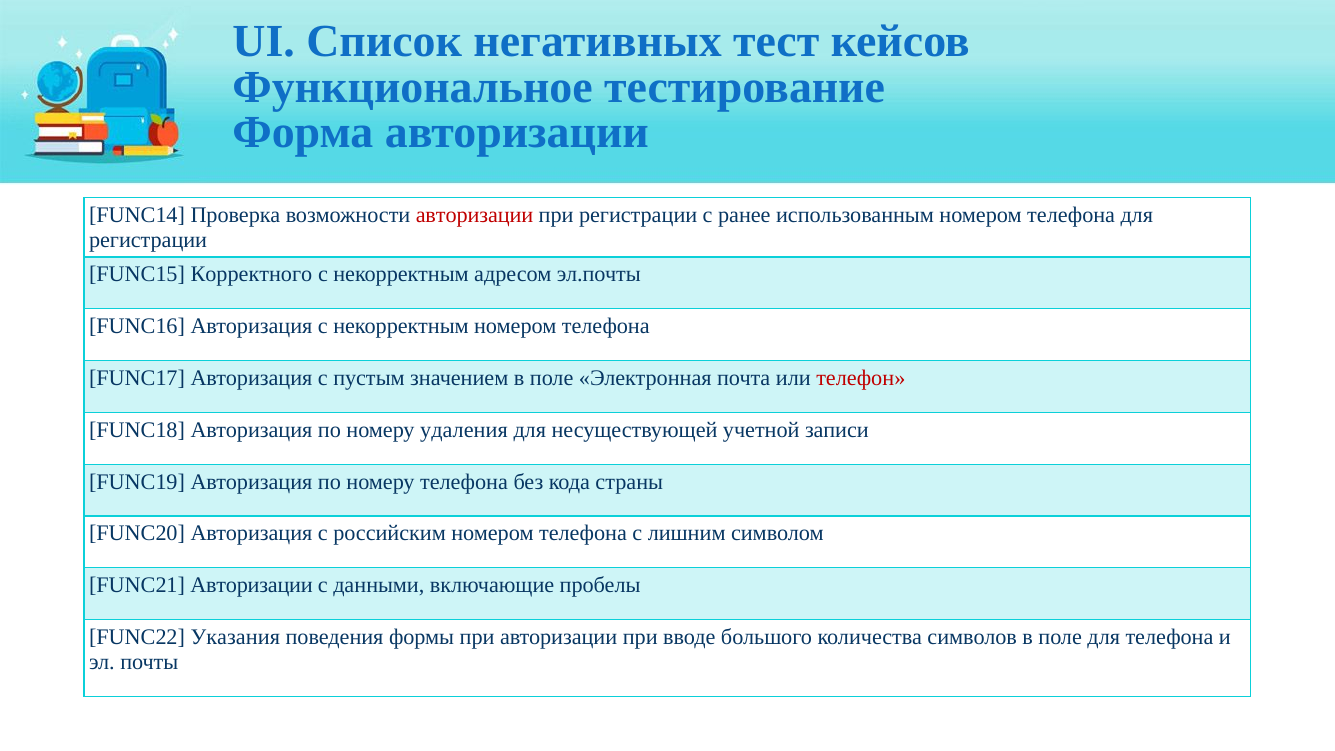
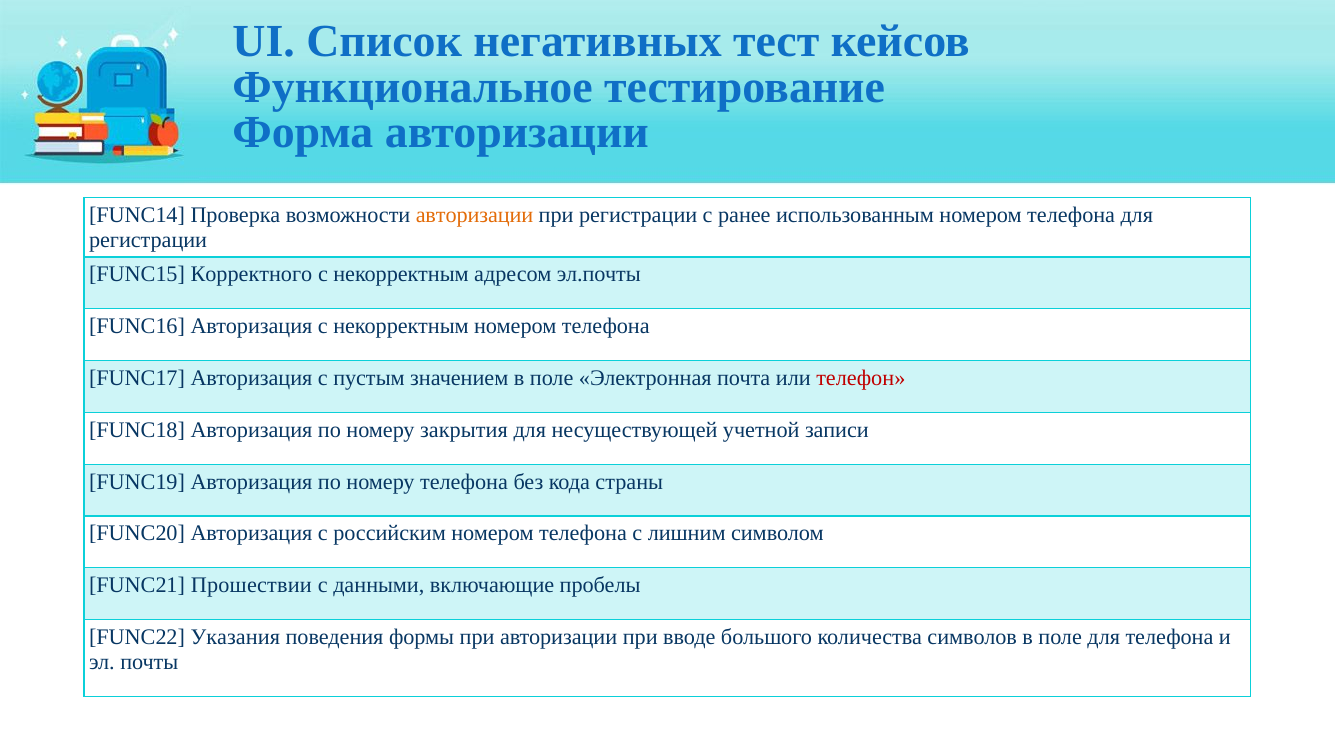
авторизации at (474, 215) colour: red -> orange
удаления: удаления -> закрытия
FUNC21 Авторизации: Авторизации -> Прошествии
